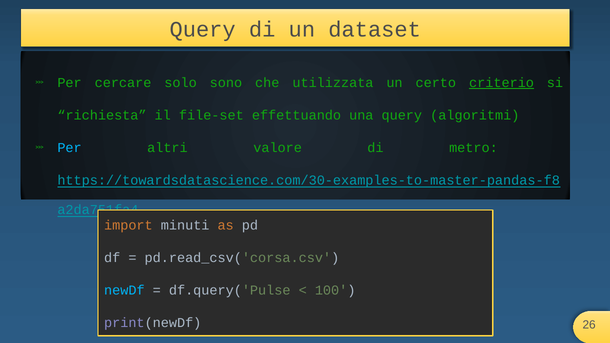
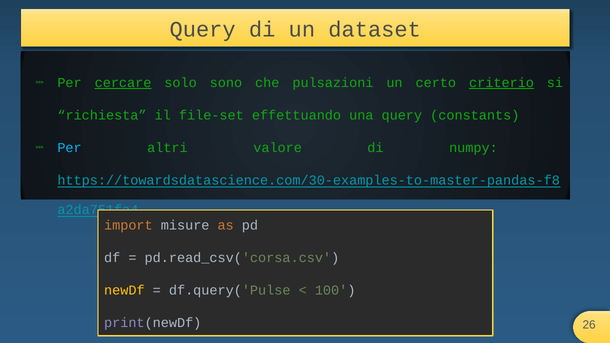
cercare underline: none -> present
utilizzata: utilizzata -> pulsazioni
algoritmi: algoritmi -> constants
metro: metro -> numpy
minuti: minuti -> misure
newDf colour: light blue -> yellow
